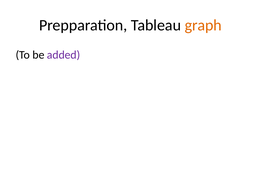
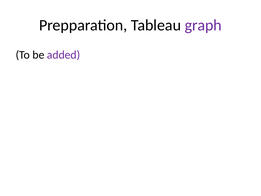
graph colour: orange -> purple
